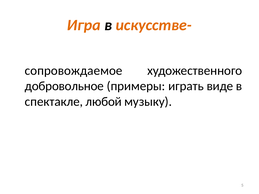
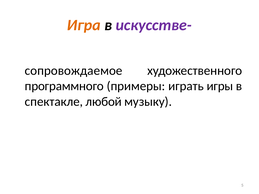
искусстве- colour: orange -> purple
добровольное: добровольное -> программного
виде: виде -> игры
